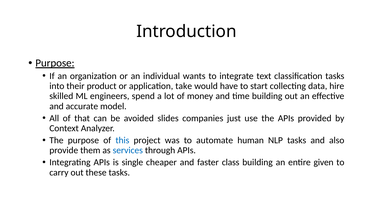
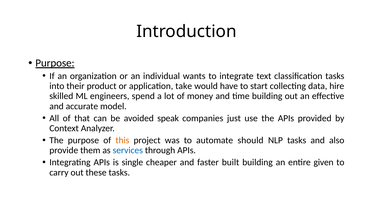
slides: slides -> speak
this colour: blue -> orange
human: human -> should
class: class -> built
